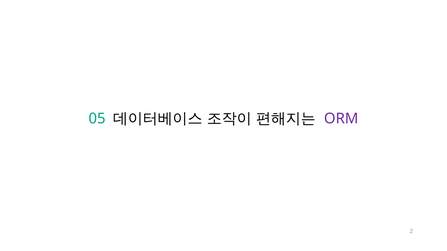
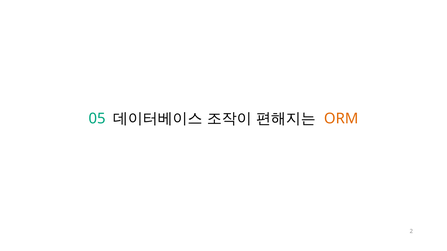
ORM colour: purple -> orange
